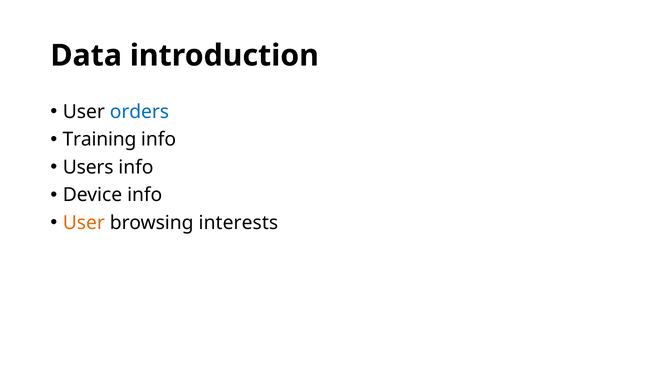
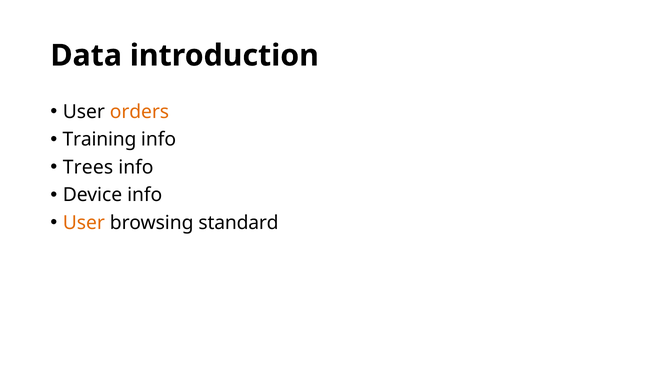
orders colour: blue -> orange
Users: Users -> Trees
interests: interests -> standard
